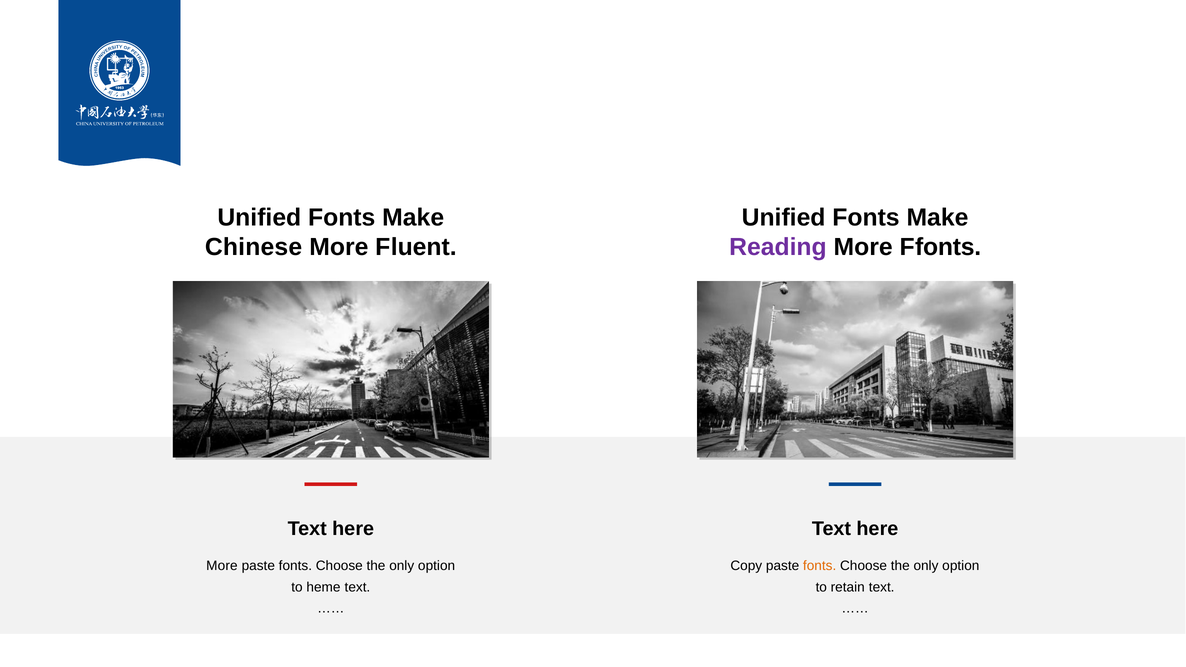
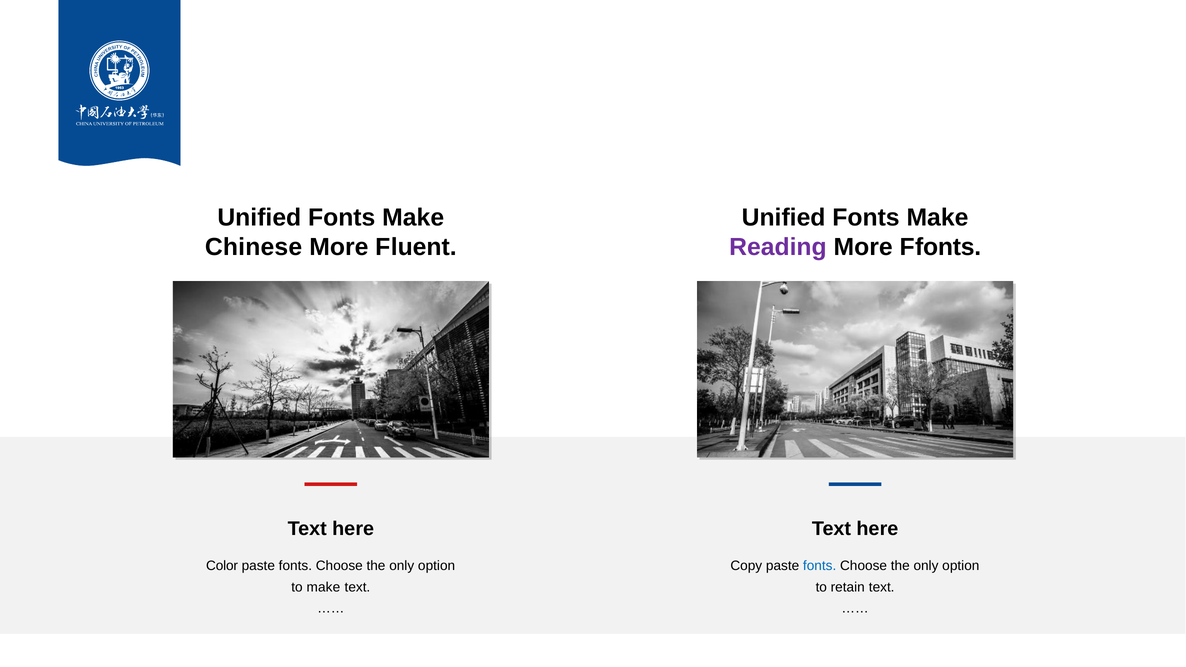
More at (222, 566): More -> Color
fonts at (820, 566) colour: orange -> blue
to heme: heme -> make
